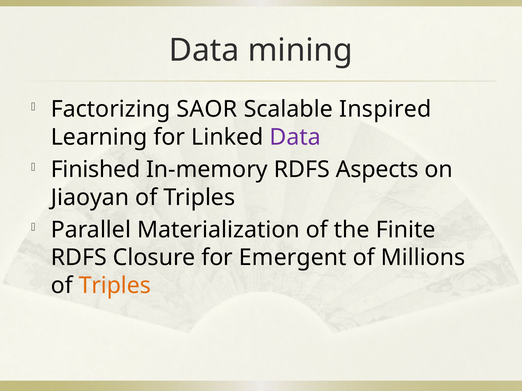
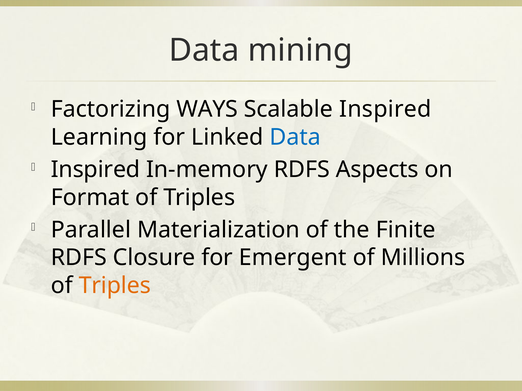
SAOR: SAOR -> WAYS
Data at (295, 137) colour: purple -> blue
Finished at (96, 170): Finished -> Inspired
Jiaoyan: Jiaoyan -> Format
